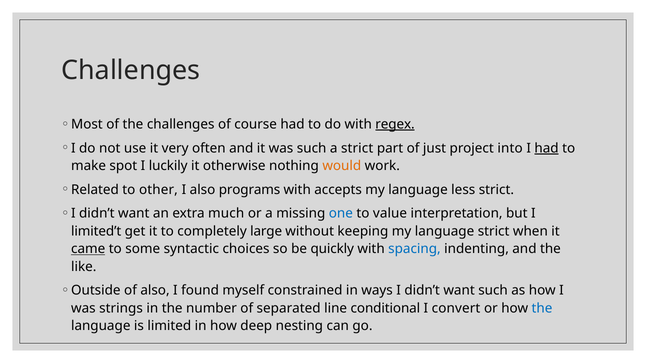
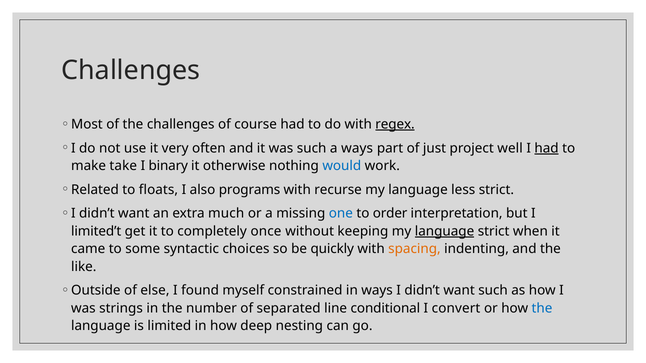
a strict: strict -> ways
into: into -> well
spot: spot -> take
luckily: luckily -> binary
would colour: orange -> blue
other: other -> floats
accepts: accepts -> recurse
value: value -> order
large: large -> once
language at (445, 231) underline: none -> present
came underline: present -> none
spacing colour: blue -> orange
of also: also -> else
